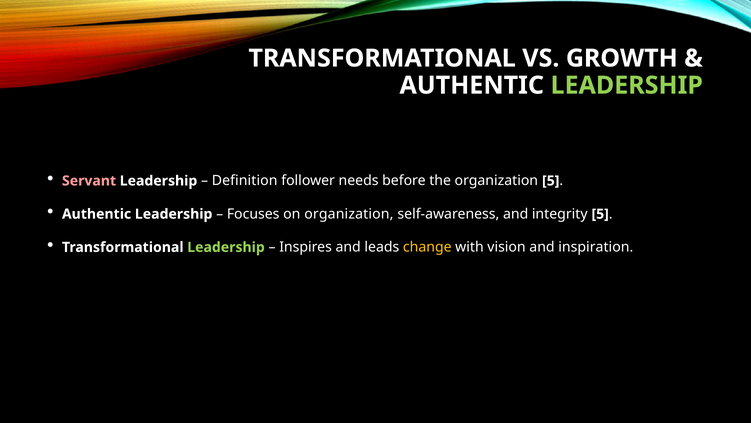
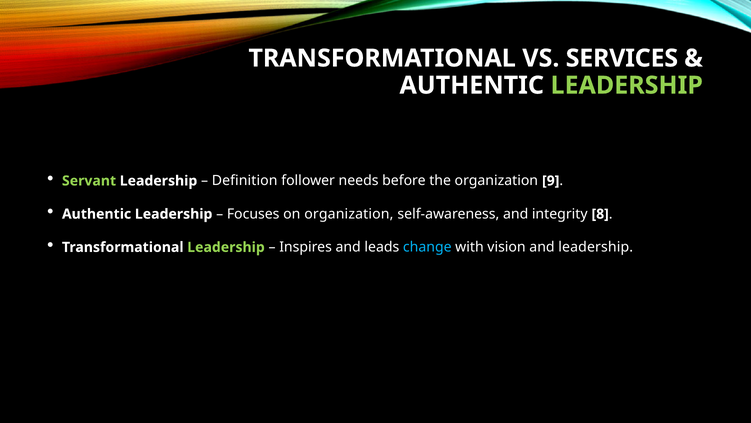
GROWTH: GROWTH -> SERVICES
Servant colour: pink -> light green
organization 5: 5 -> 9
integrity 5: 5 -> 8
change colour: yellow -> light blue
and inspiration: inspiration -> leadership
